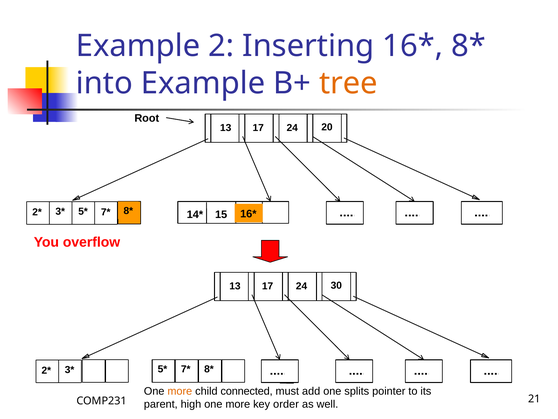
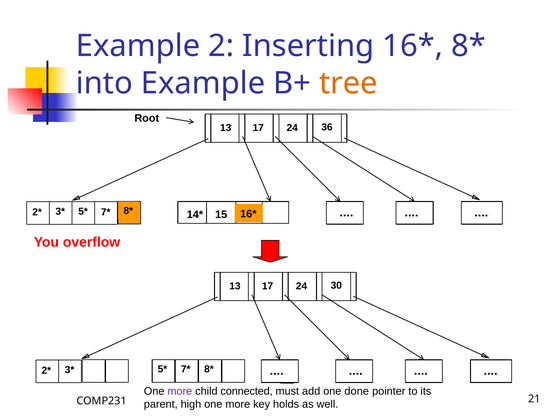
20: 20 -> 36
more at (180, 391) colour: orange -> purple
splits: splits -> done
order: order -> holds
